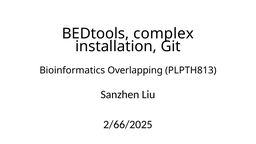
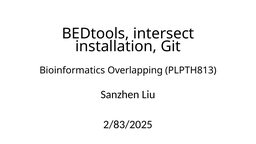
complex: complex -> intersect
2/66/2025: 2/66/2025 -> 2/83/2025
